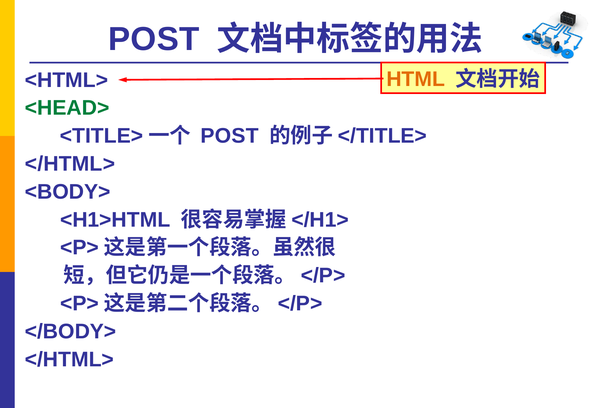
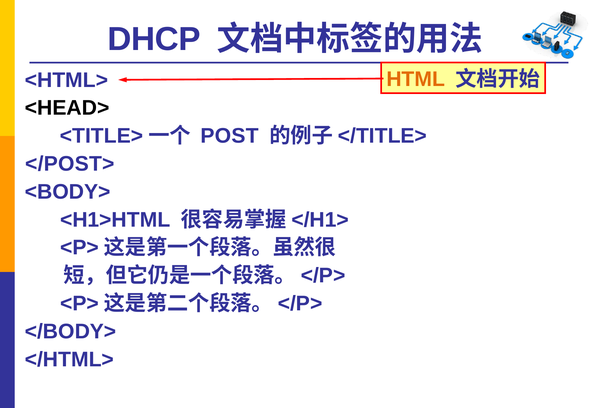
POST at (154, 39): POST -> DHCP
<HEAD> colour: green -> black
</HTML> at (70, 164): </HTML> -> </POST>
